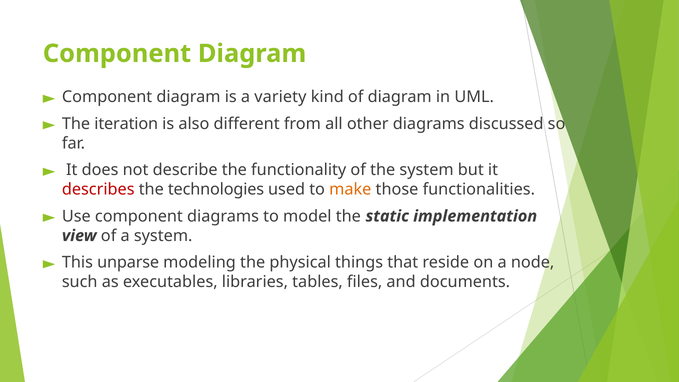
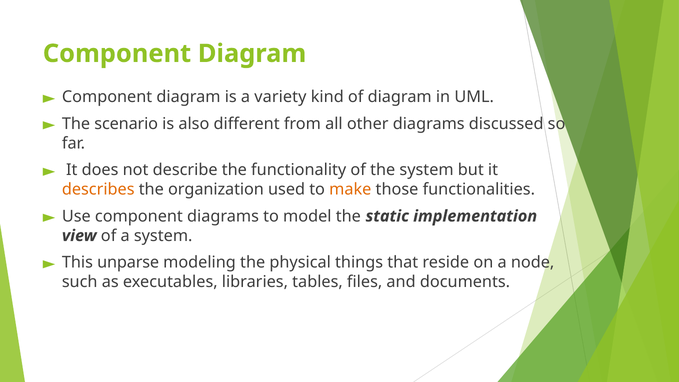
iteration: iteration -> scenario
describes colour: red -> orange
technologies: technologies -> organization
